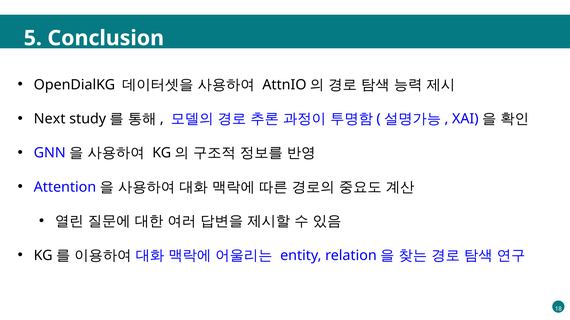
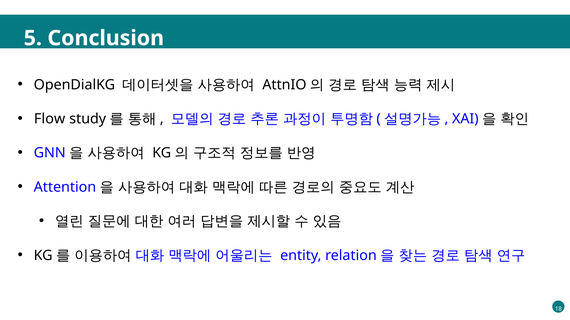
Next: Next -> Flow
